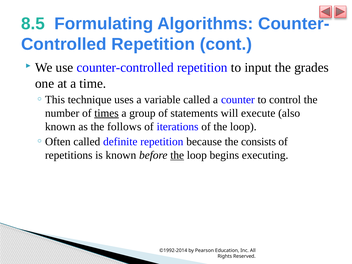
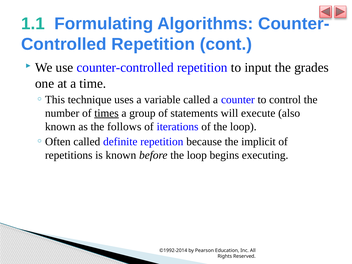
8.5: 8.5 -> 1.1
consists: consists -> implicit
the at (177, 155) underline: present -> none
